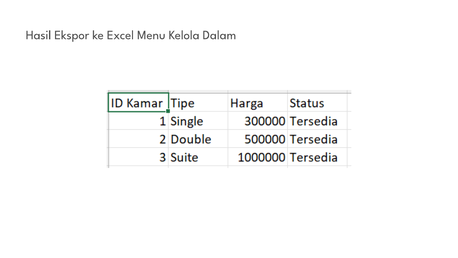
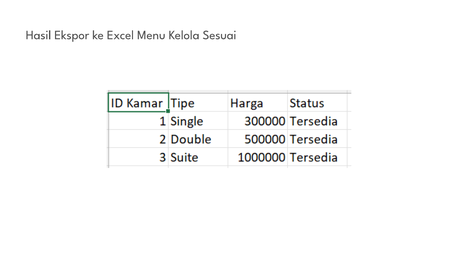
Dalam: Dalam -> Sesuai
